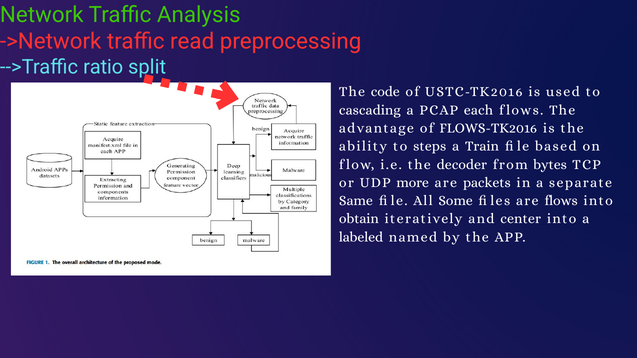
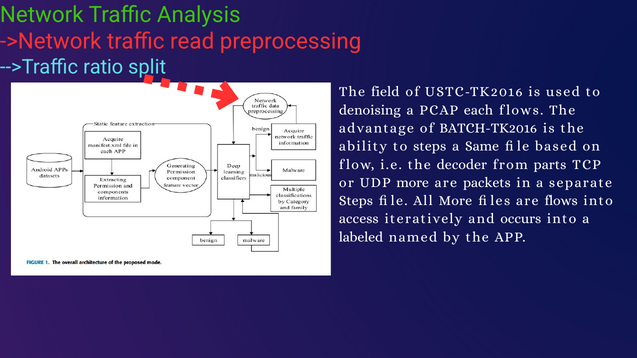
code: code -> field
cascading: cascading -> denoising
FLOWS-TK2016: FLOWS-TK2016 -> BATCH-TK2016
Train: Train -> Same
bytes: bytes -> parts
Same at (356, 201): Same -> Steps
All Some: Some -> More
obtain: obtain -> access
center: center -> occurs
